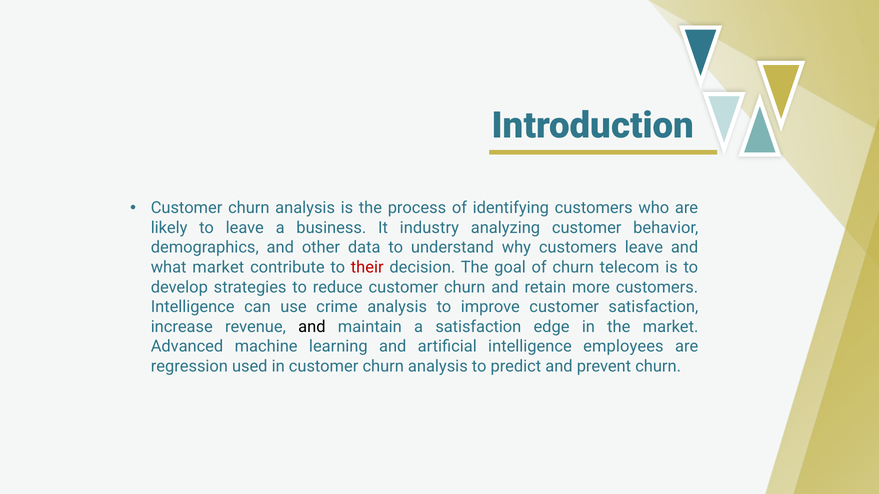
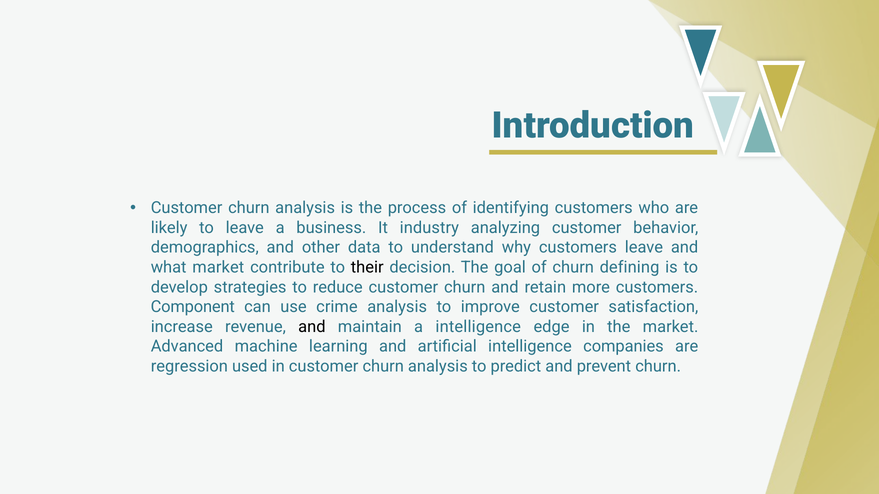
their colour: red -> black
telecom: telecom -> defining
Intelligence at (193, 307): Intelligence -> Component
a satisfaction: satisfaction -> intelligence
employees: employees -> companies
